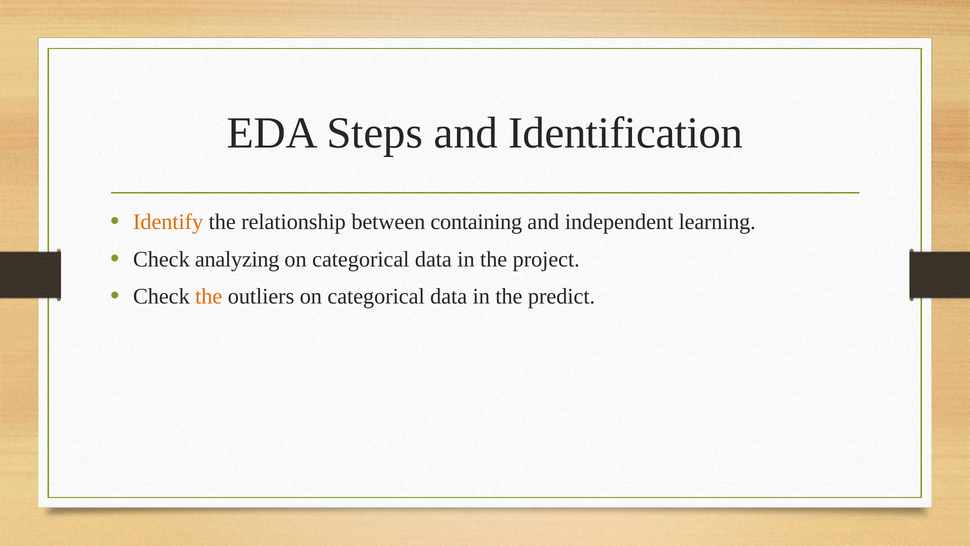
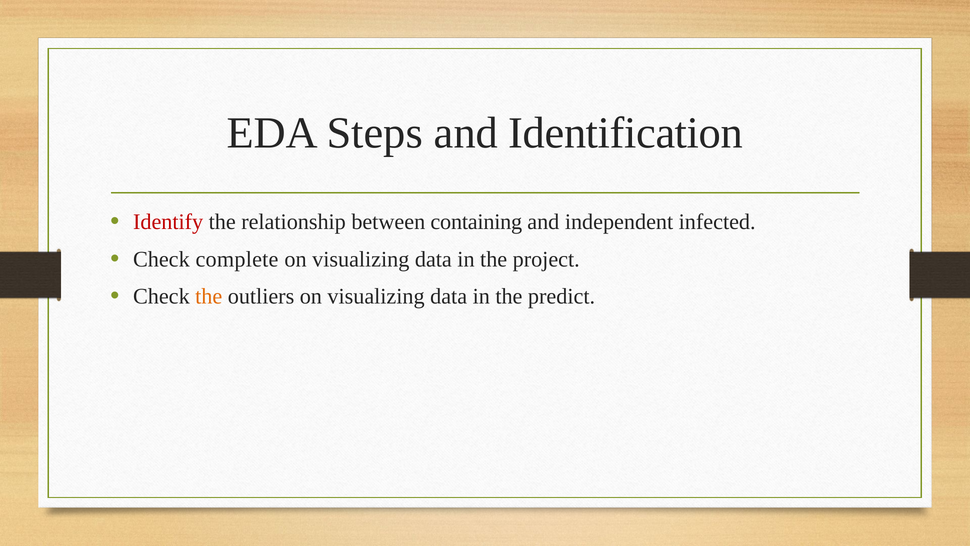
Identify colour: orange -> red
learning: learning -> infected
analyzing: analyzing -> complete
categorical at (361, 259): categorical -> visualizing
outliers on categorical: categorical -> visualizing
